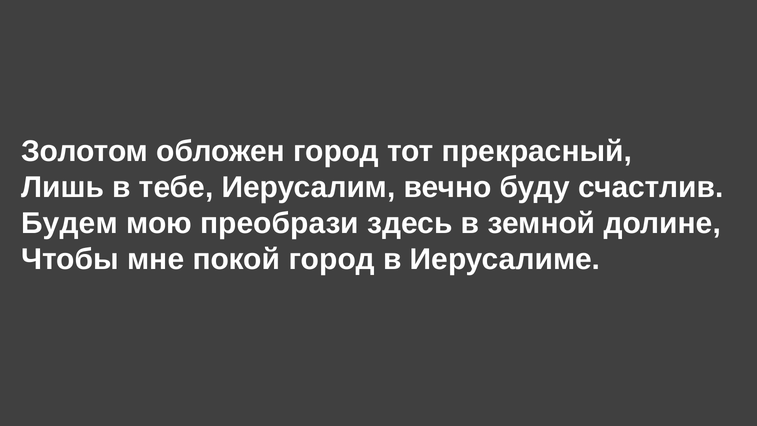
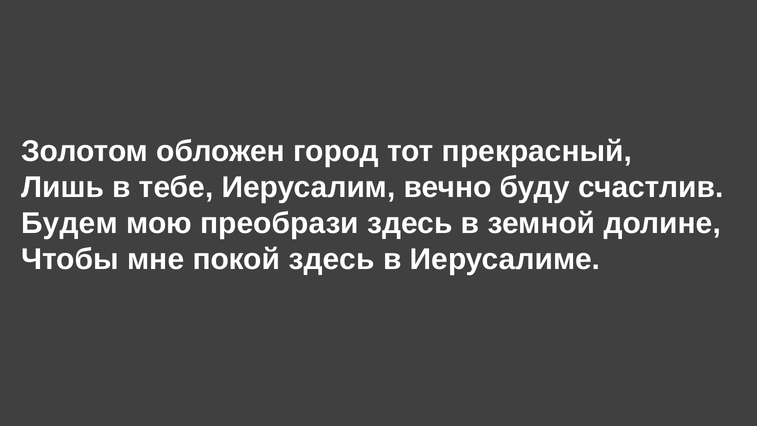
покой город: город -> здесь
